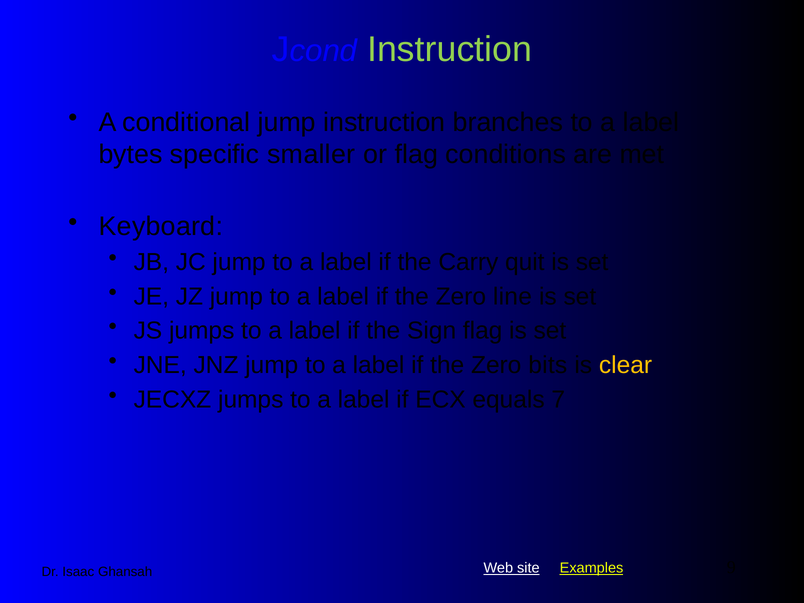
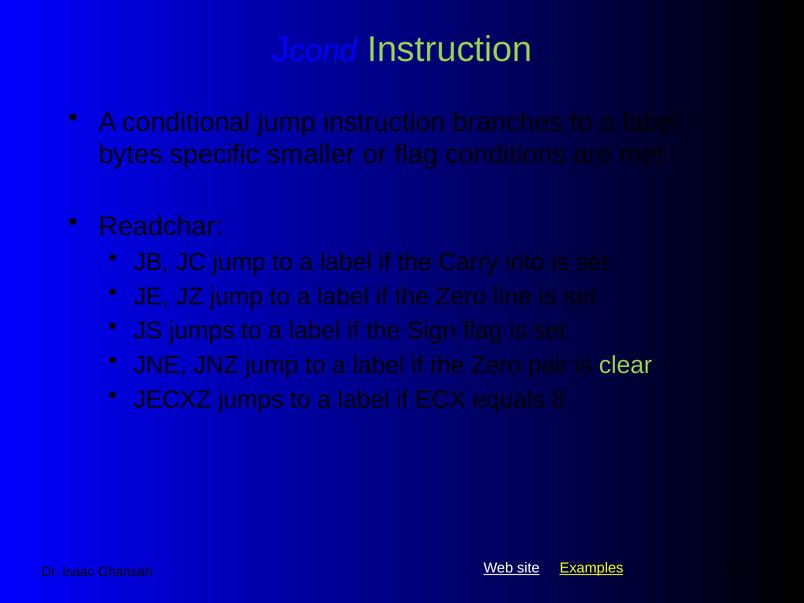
Keyboard: Keyboard -> Readchar
quit: quit -> into
bits: bits -> pair
clear colour: yellow -> light green
7: 7 -> 8
